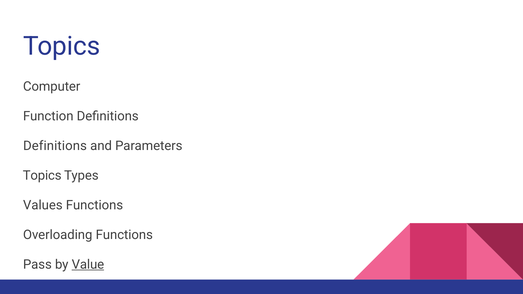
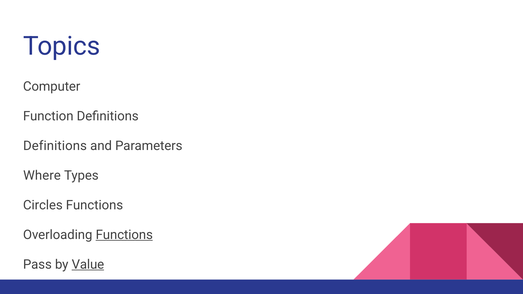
Topics at (42, 176): Topics -> Where
Values: Values -> Circles
Functions at (124, 235) underline: none -> present
